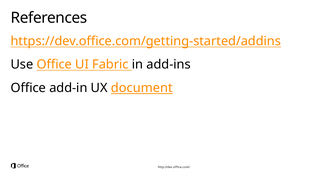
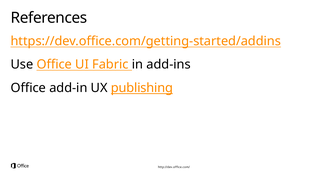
document: document -> publishing
